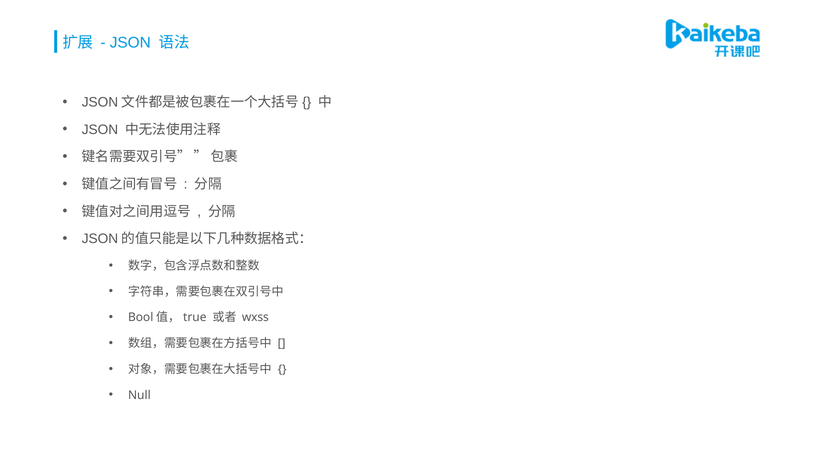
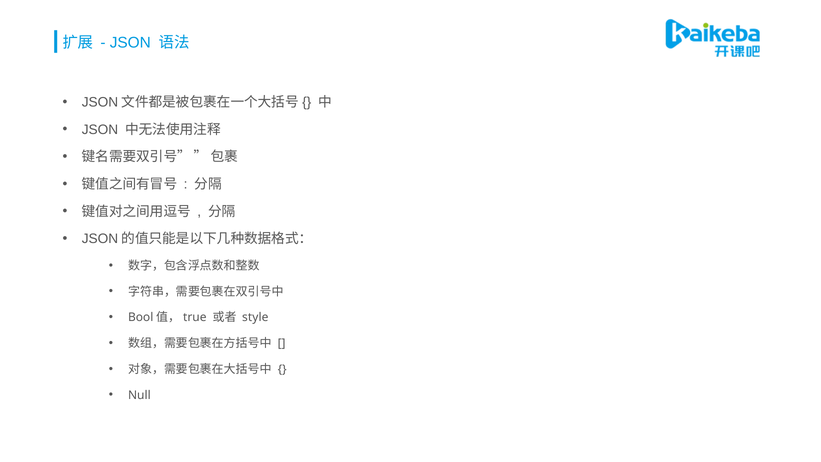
wxss: wxss -> style
